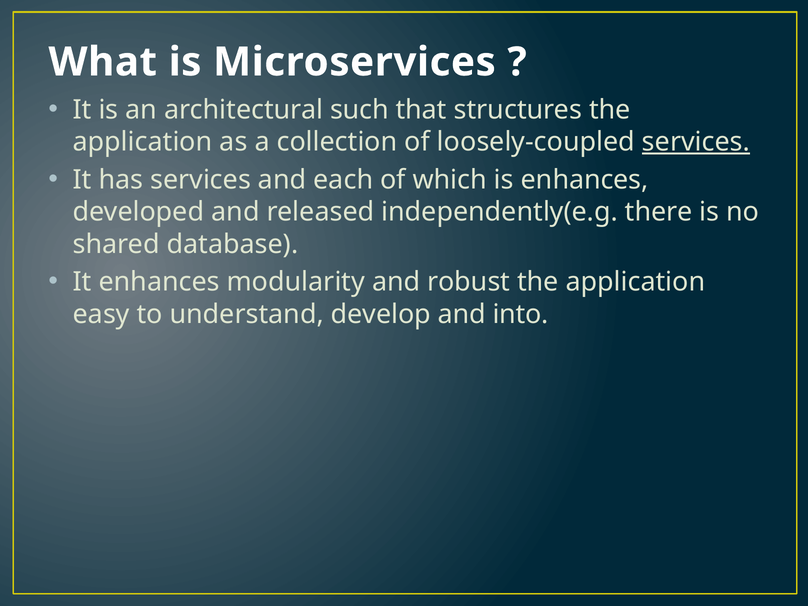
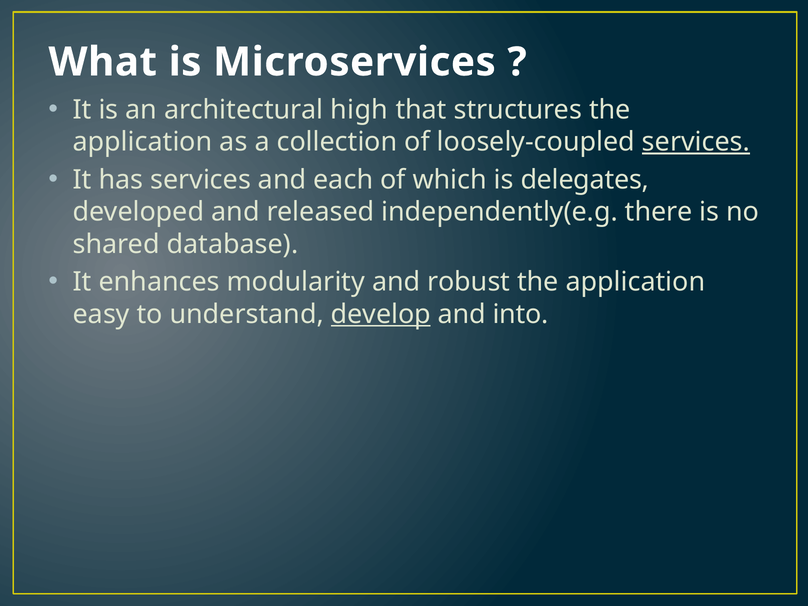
such: such -> high
is enhances: enhances -> delegates
develop underline: none -> present
